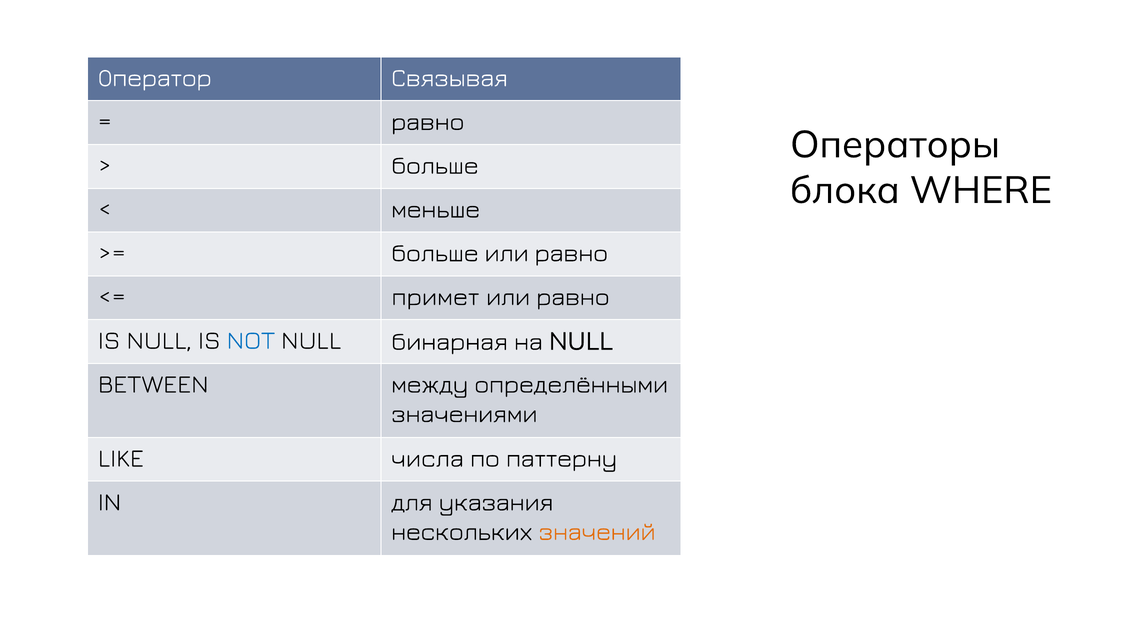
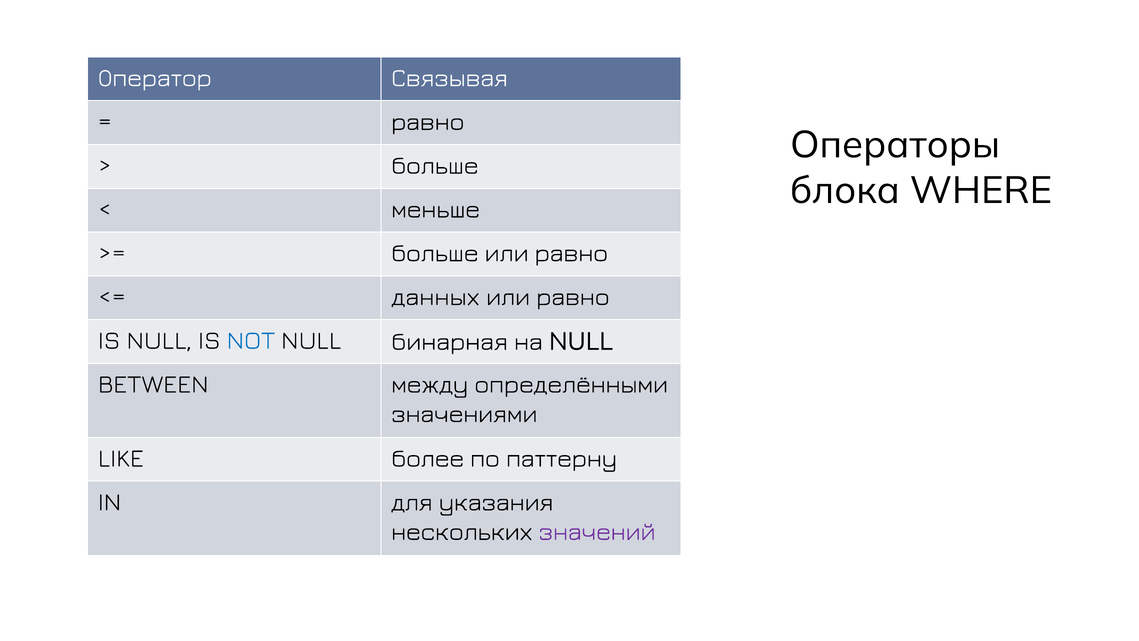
примет: примет -> данных
числа: числа -> более
значений colour: orange -> purple
